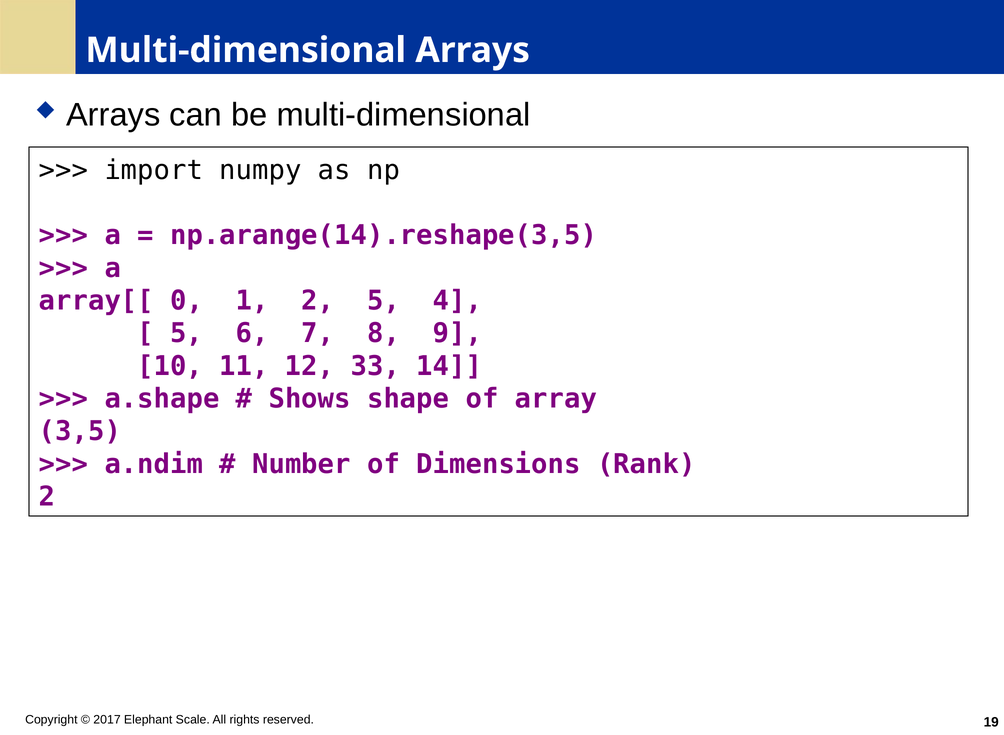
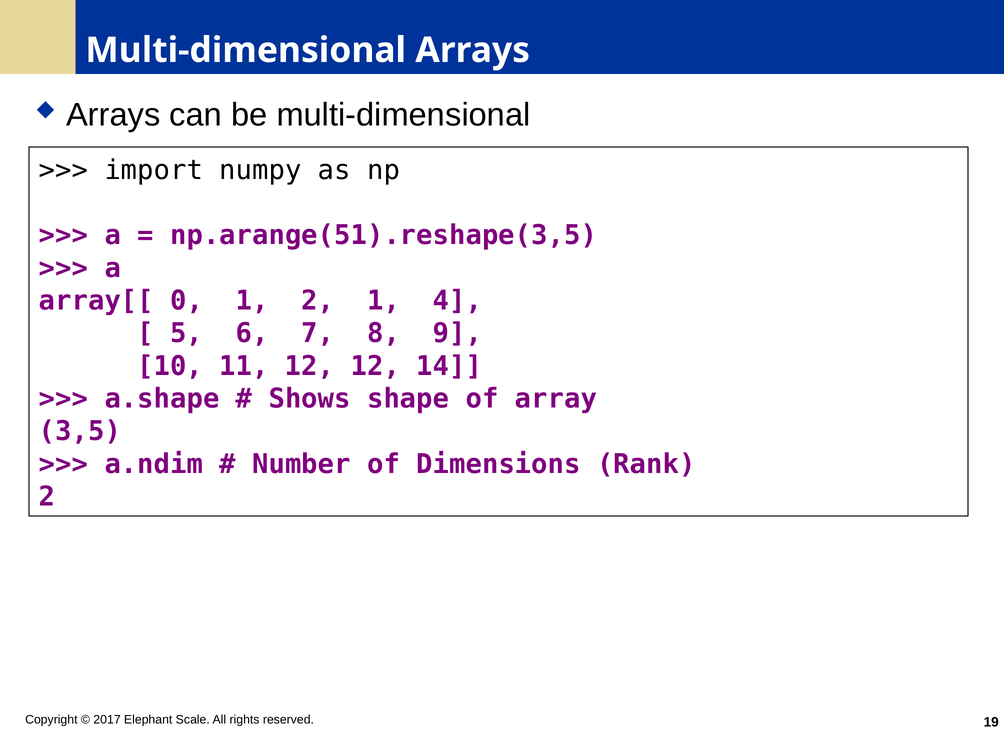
np.arange(14).reshape(3,5: np.arange(14).reshape(3,5 -> np.arange(51).reshape(3,5
2 5: 5 -> 1
12 33: 33 -> 12
